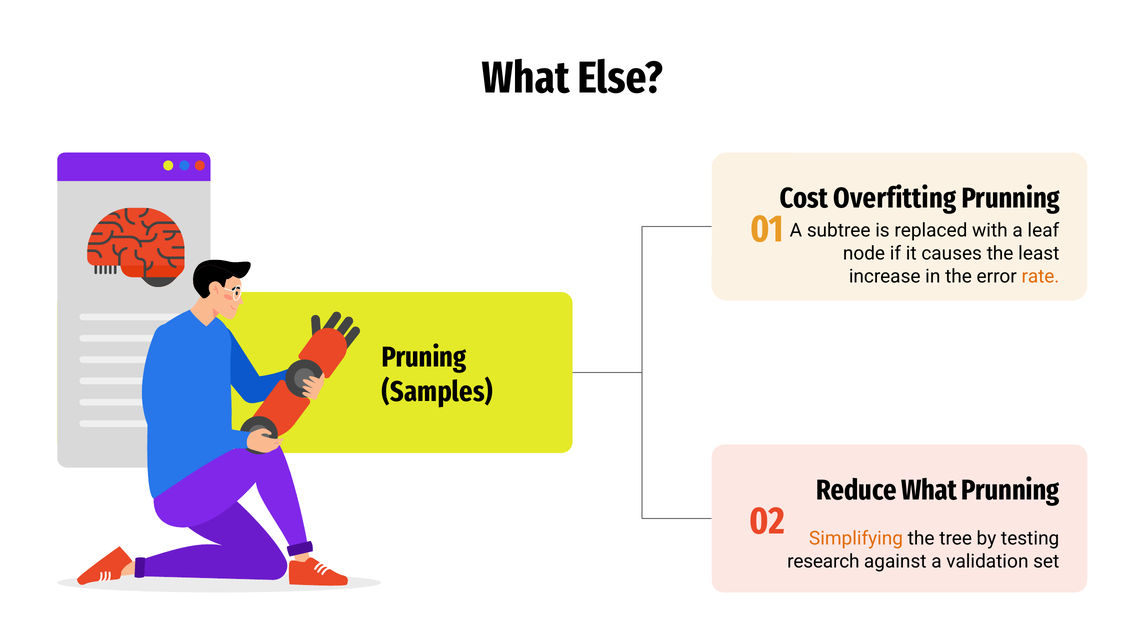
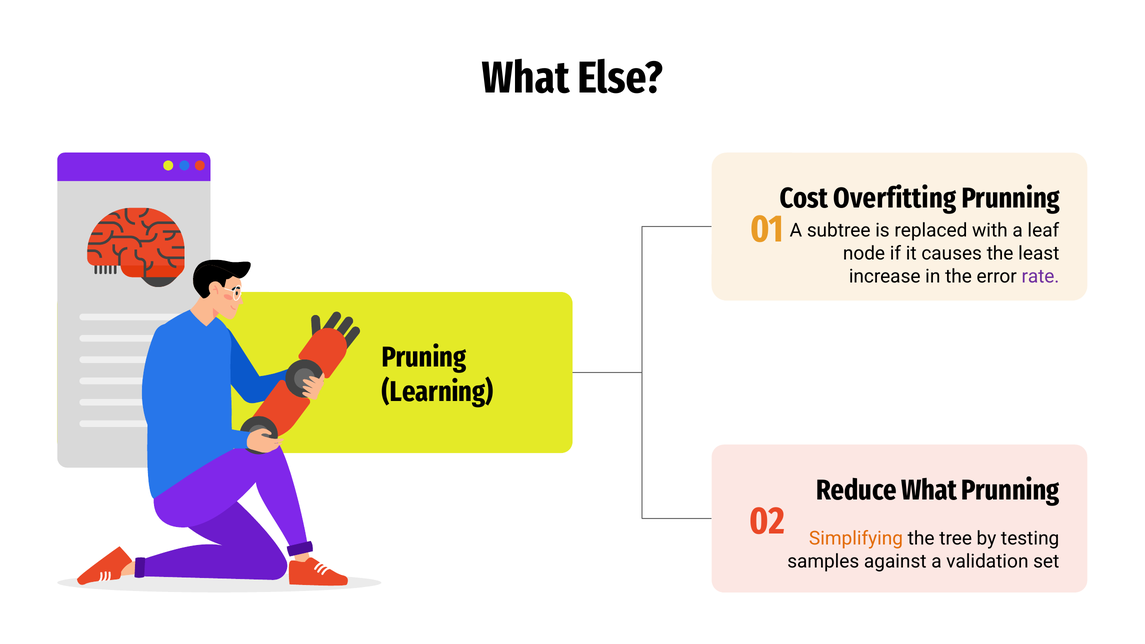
rate colour: orange -> purple
Samples: Samples -> Learning
research: research -> samples
